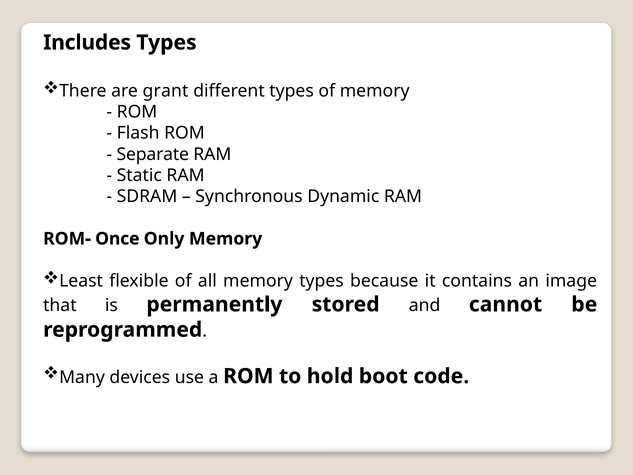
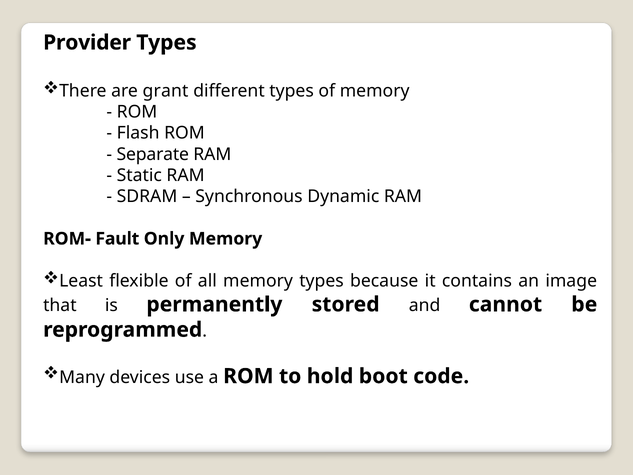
Includes: Includes -> Provider
Once: Once -> Fault
